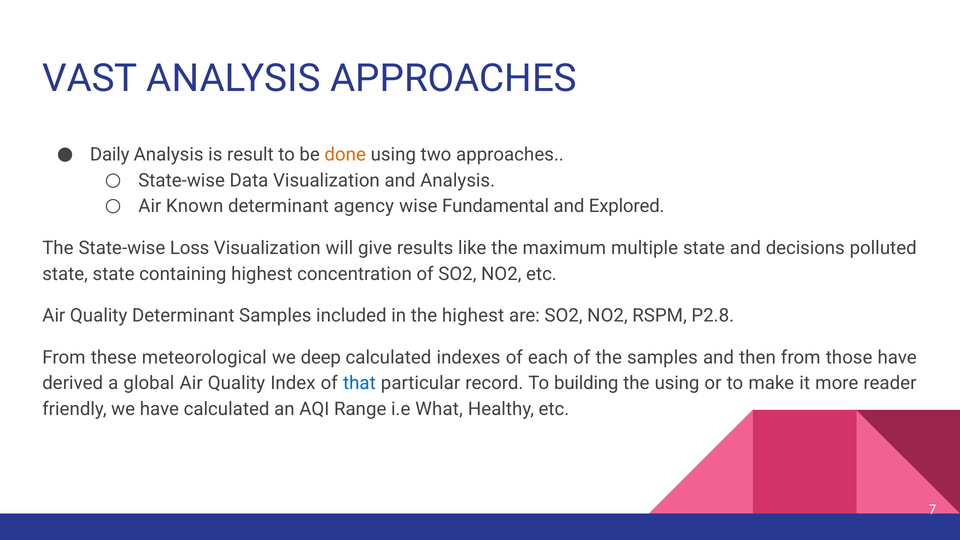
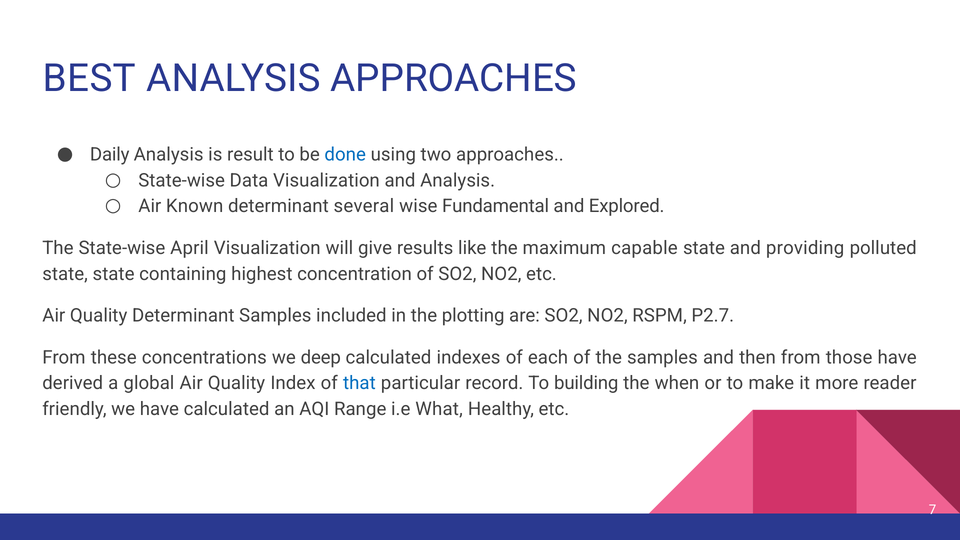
VAST: VAST -> BEST
done colour: orange -> blue
agency: agency -> several
Loss: Loss -> April
multiple: multiple -> capable
decisions: decisions -> providing
the highest: highest -> plotting
P2.8: P2.8 -> P2.7
meteorological: meteorological -> concentrations
the using: using -> when
